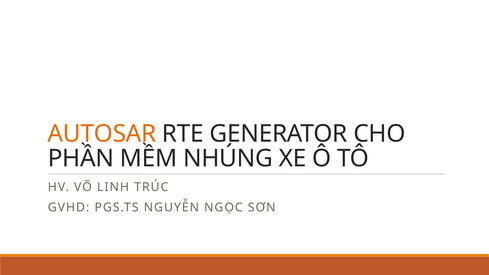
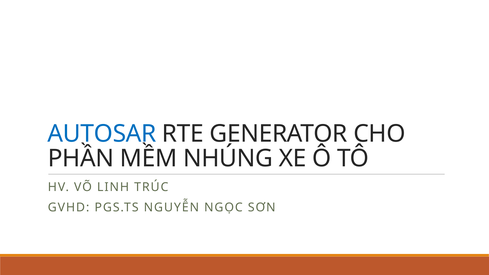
AUTOSAR colour: orange -> blue
